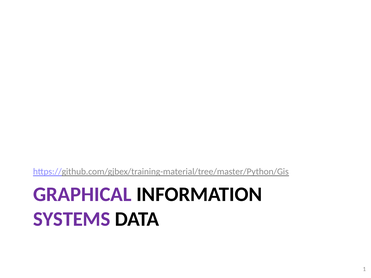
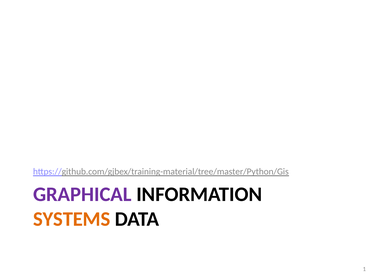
SYSTEMS colour: purple -> orange
